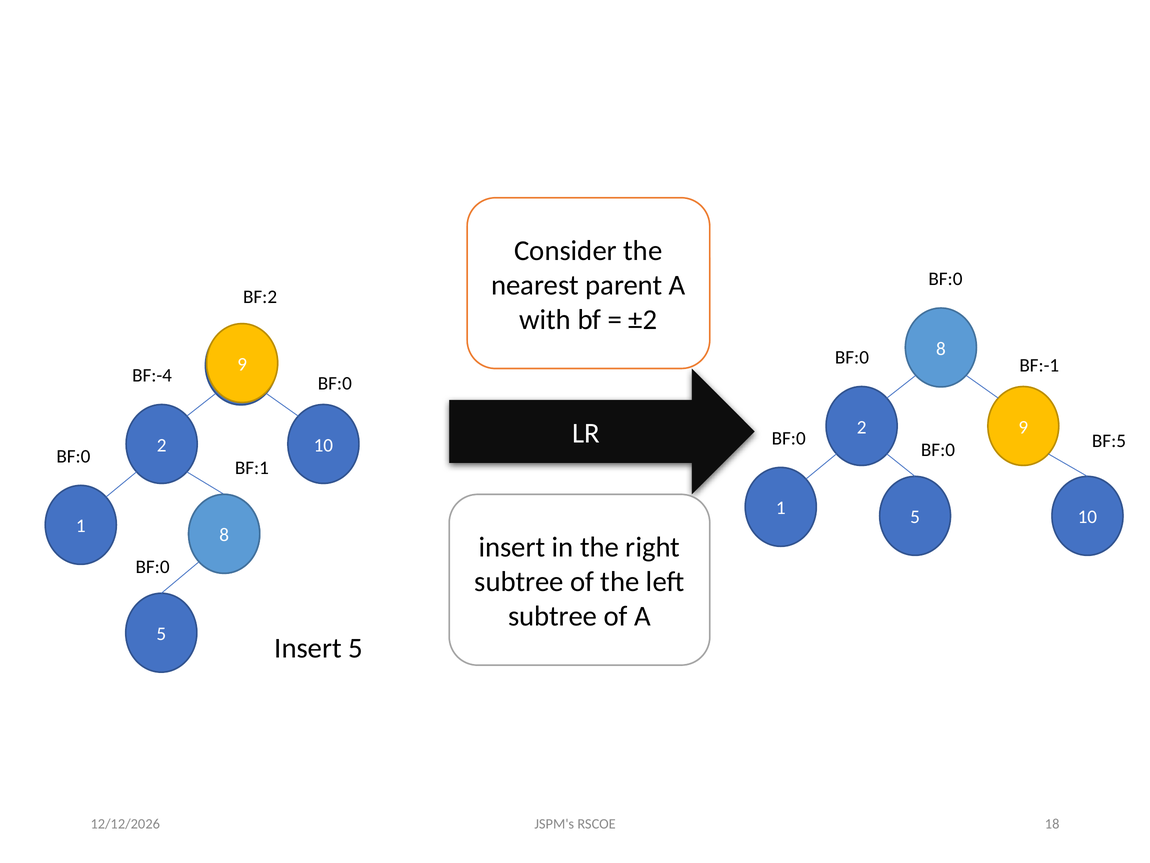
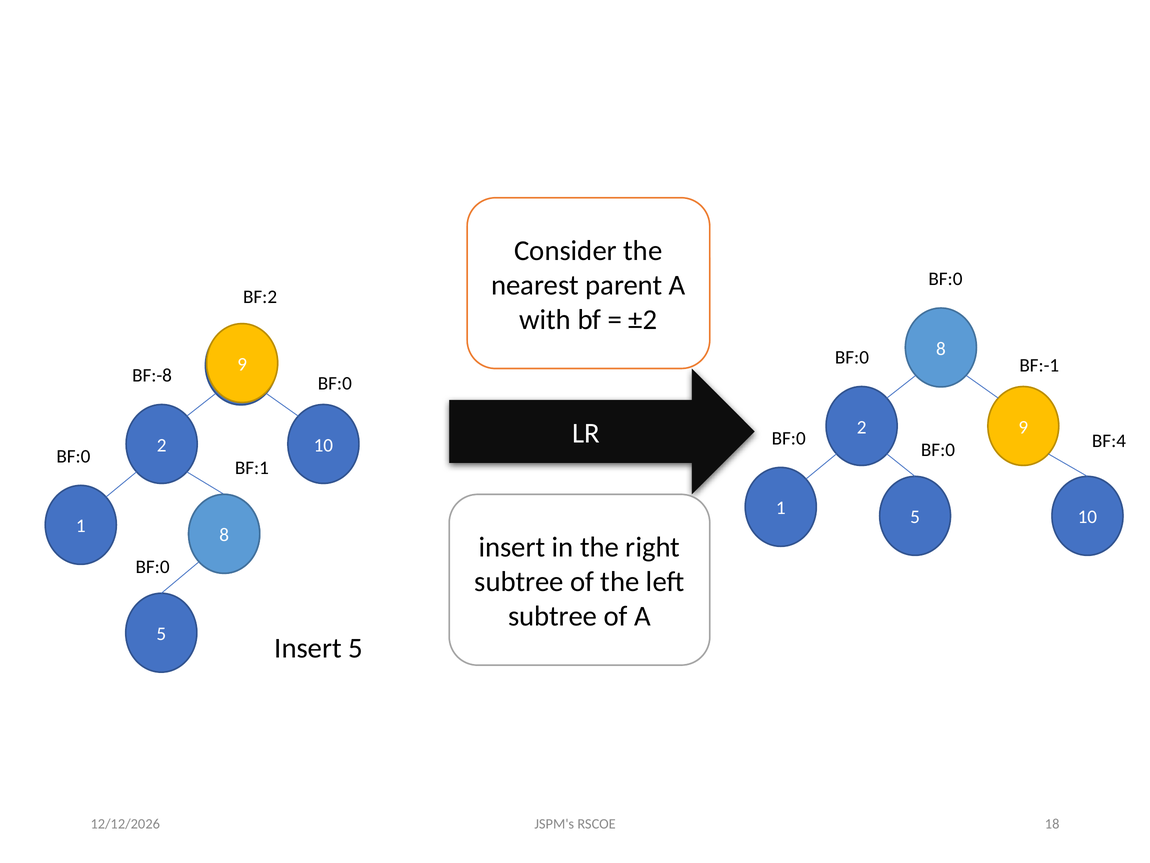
BF:-4: BF:-4 -> BF:-8
BF:5: BF:5 -> BF:4
